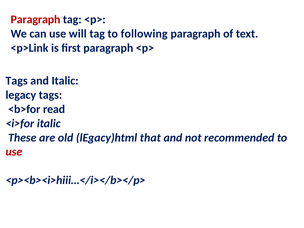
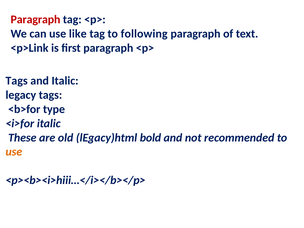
will: will -> like
read: read -> type
that: that -> bold
use at (14, 152) colour: red -> orange
